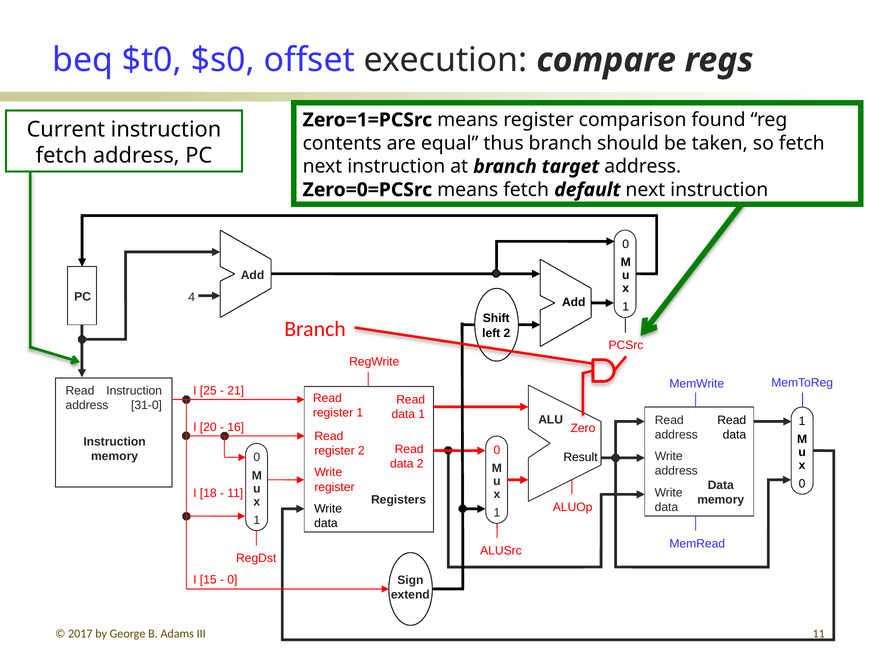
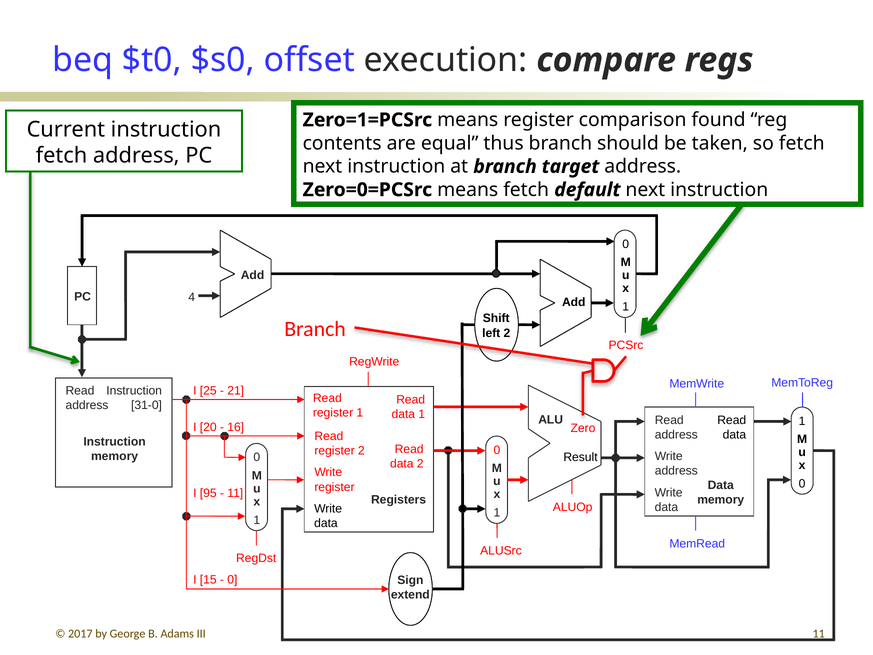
18: 18 -> 95
